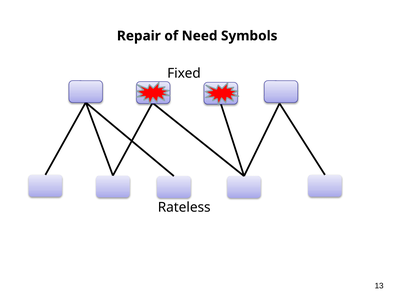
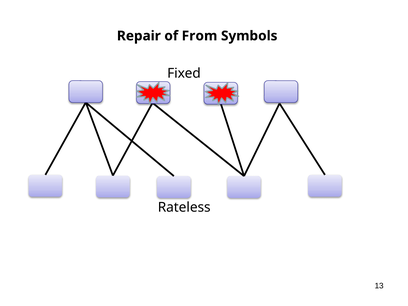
Need: Need -> From
